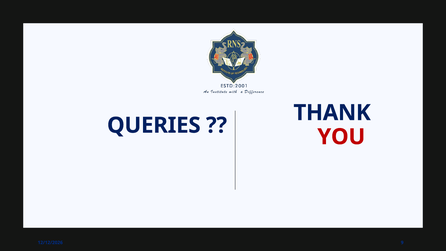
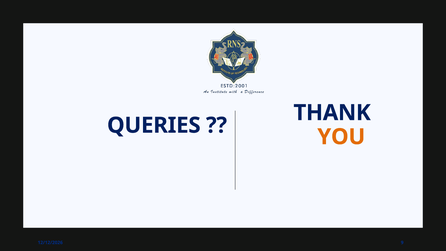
YOU colour: red -> orange
